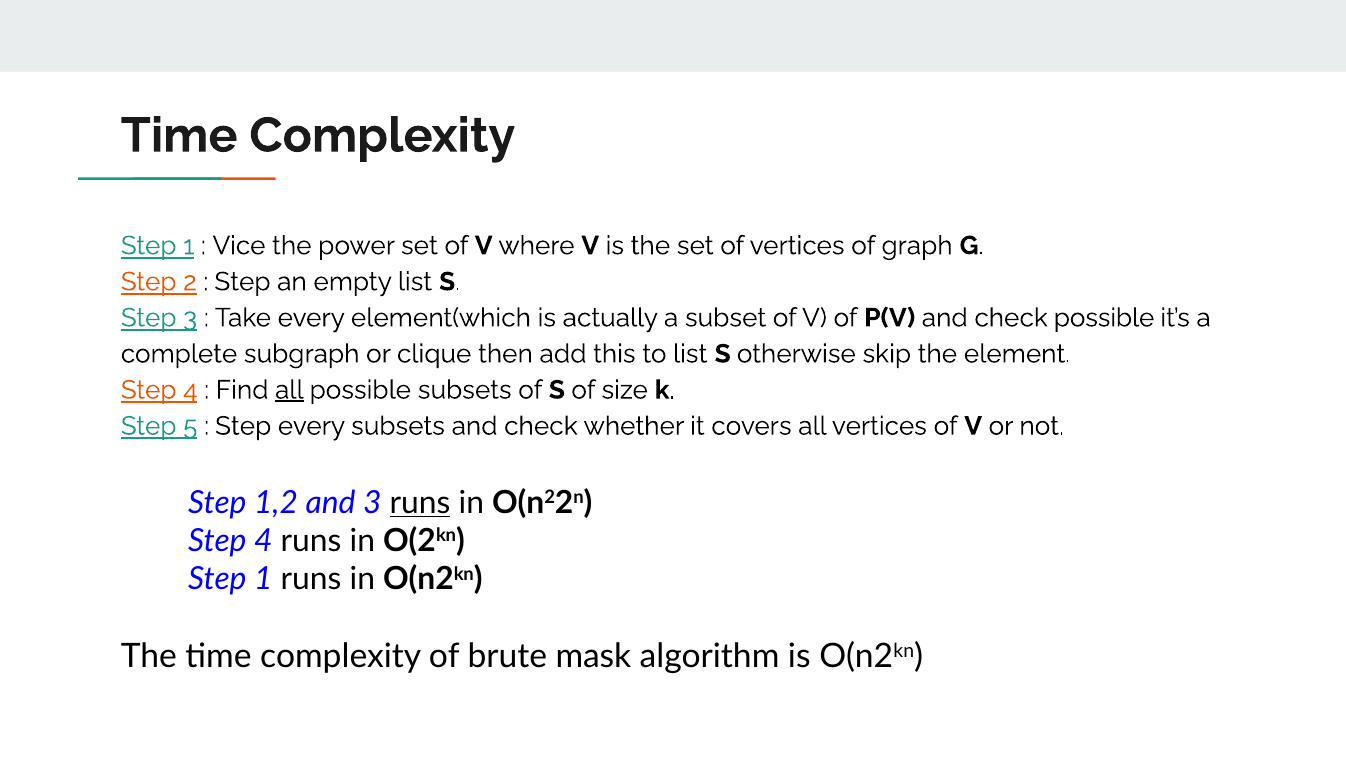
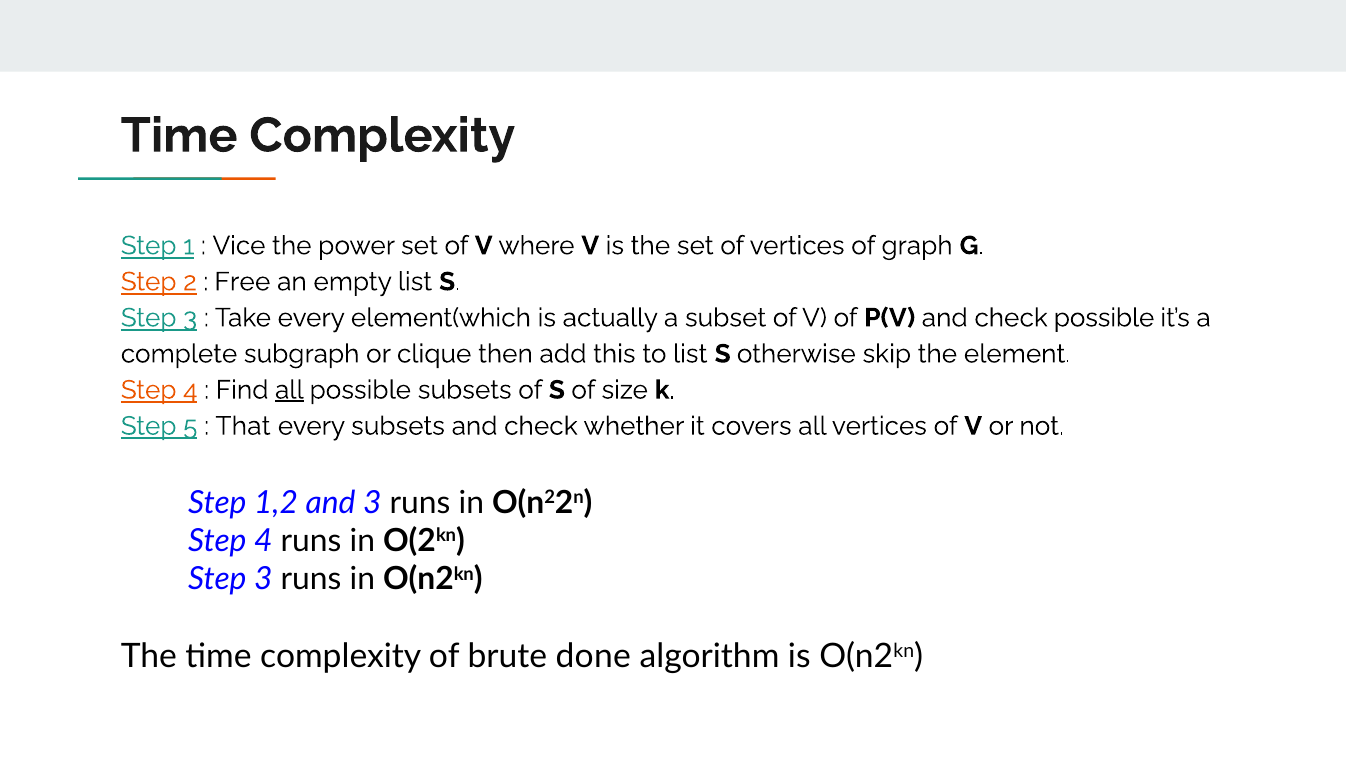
Step at (242, 282): Step -> Free
Step at (243, 426): Step -> That
runs at (420, 503) underline: present -> none
1 at (263, 579): 1 -> 3
mask: mask -> done
